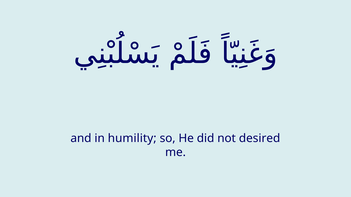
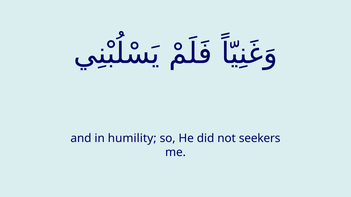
desired: desired -> seekers
